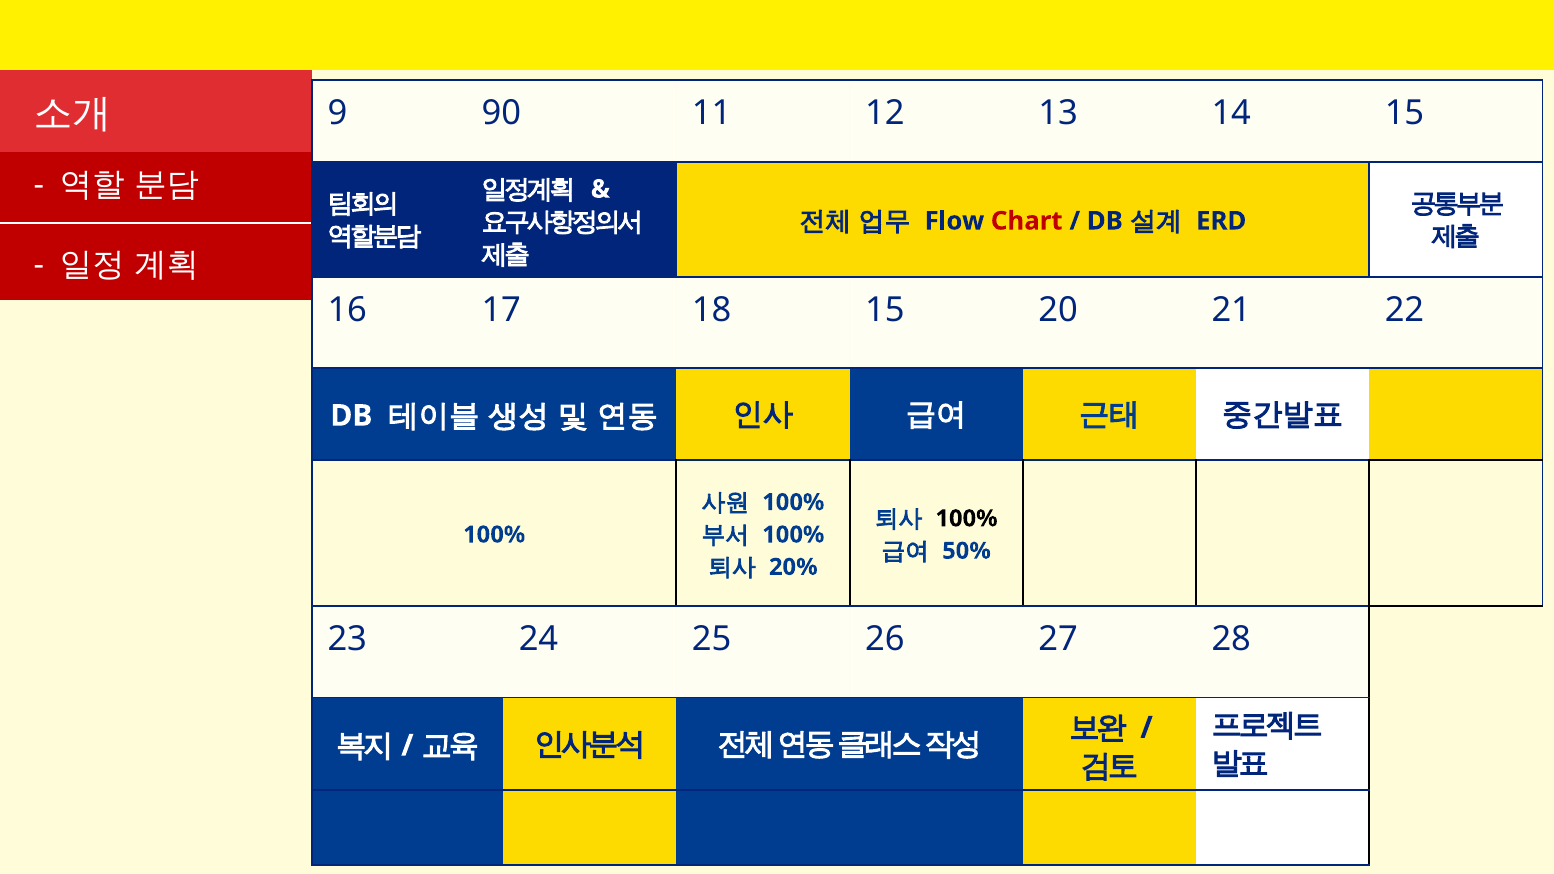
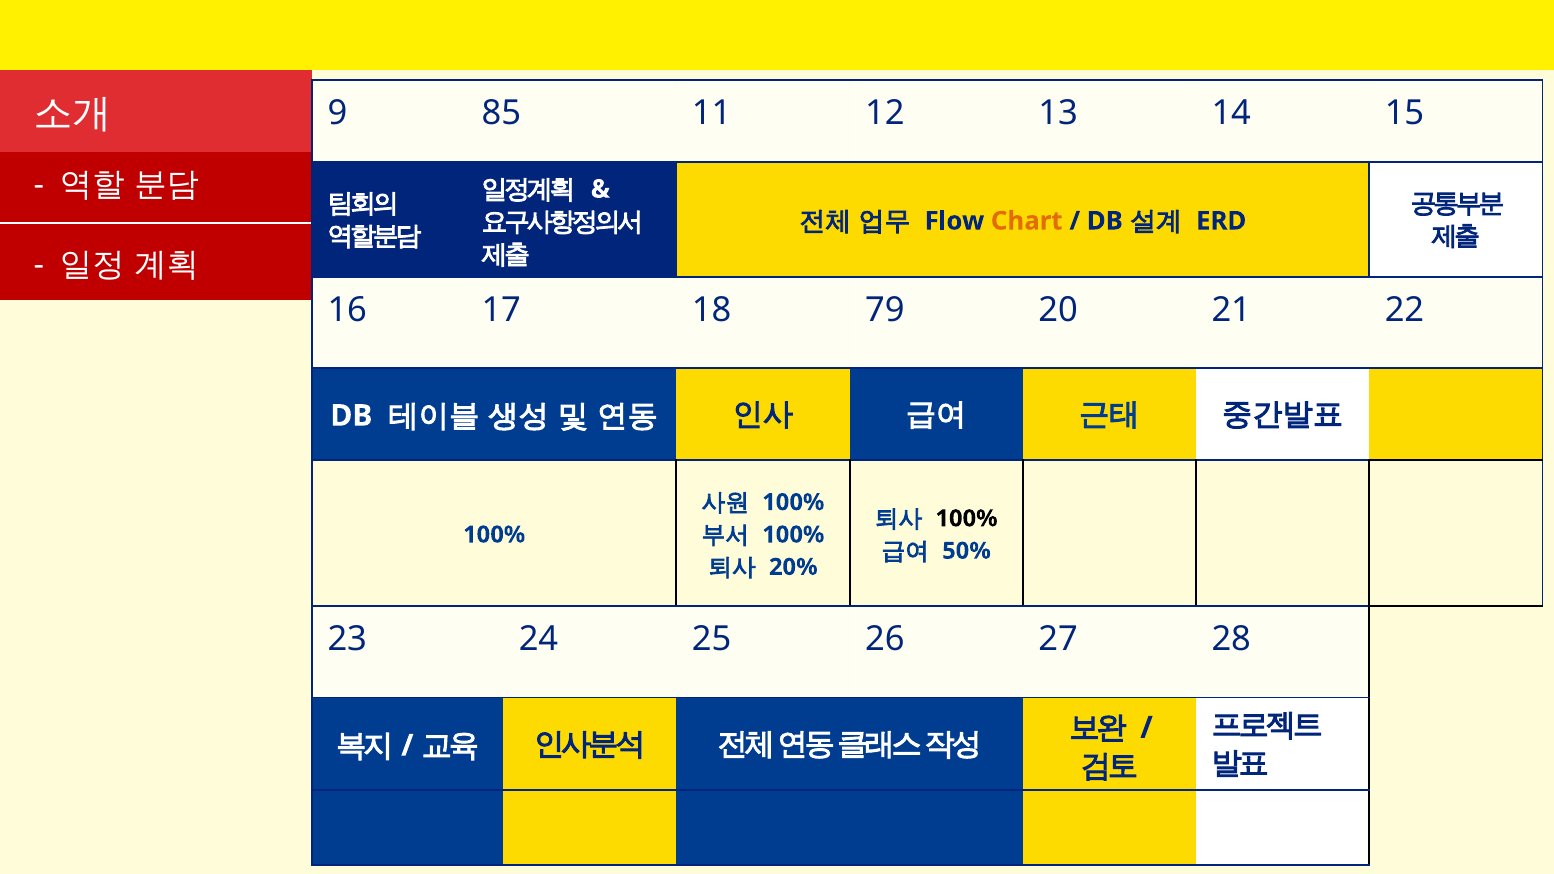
90: 90 -> 85
Chart colour: red -> orange
18 15: 15 -> 79
